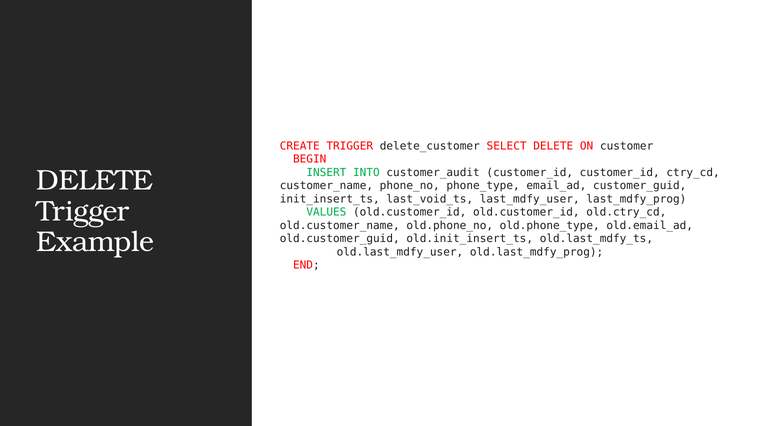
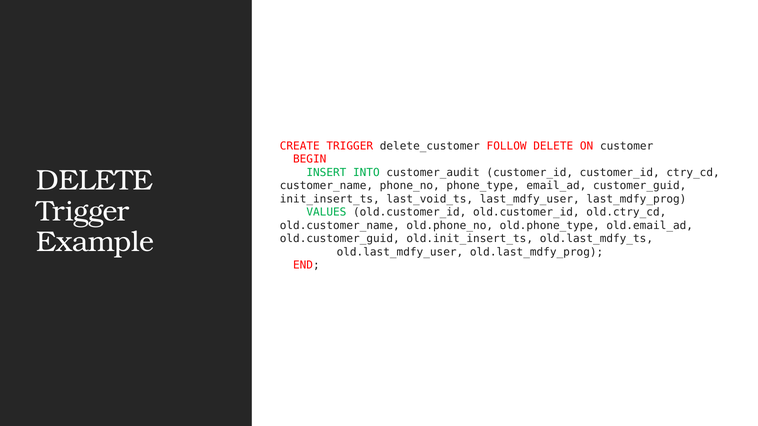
SELECT: SELECT -> FOLLOW
